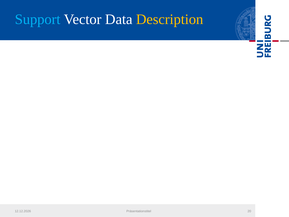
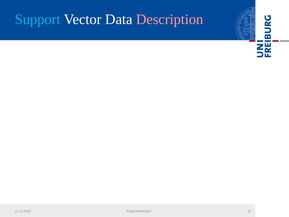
Description colour: yellow -> pink
